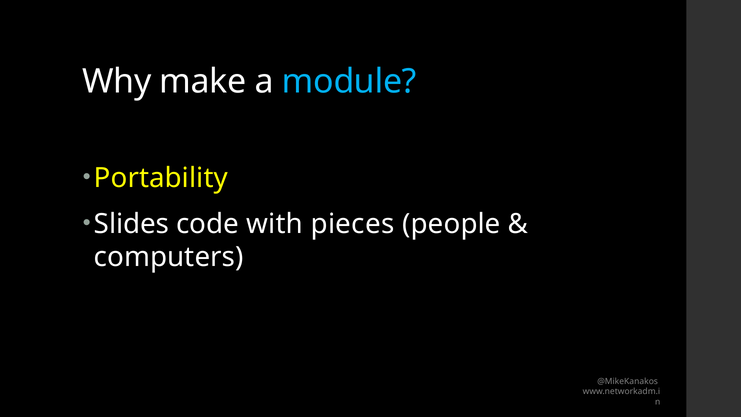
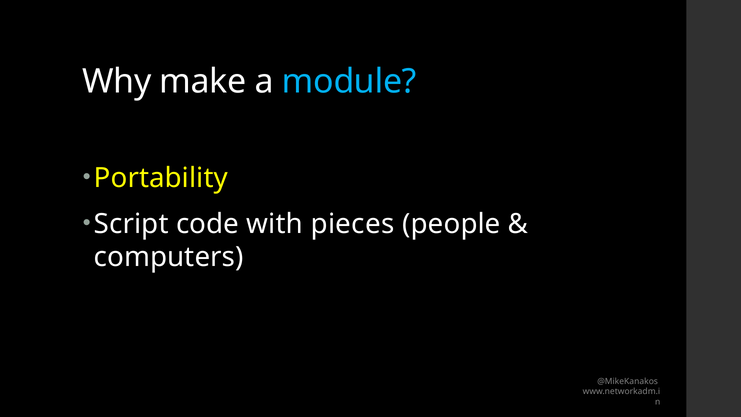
Slides: Slides -> Script
